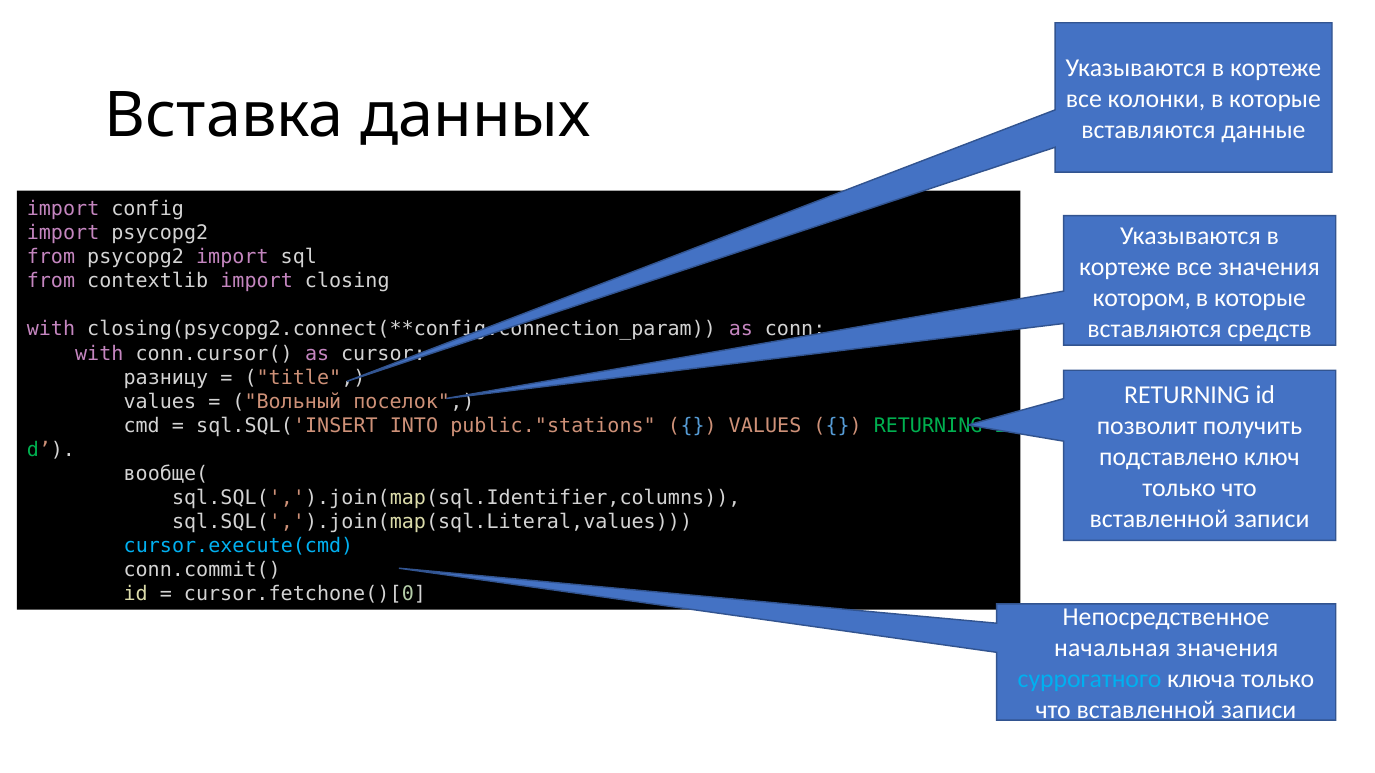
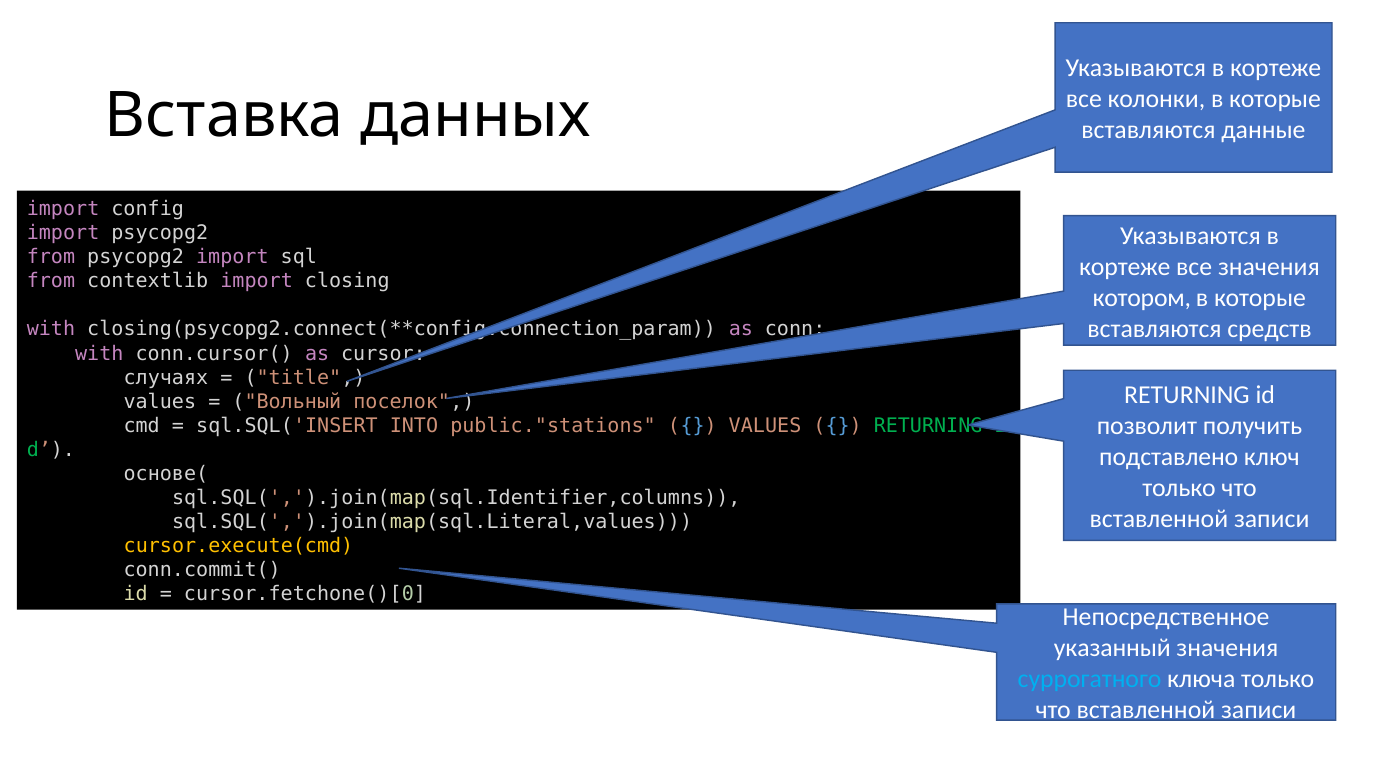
разницу: разницу -> случаях
вообще(: вообще( -> основе(
cursor.execute(cmd colour: light blue -> yellow
начальная: начальная -> указанный
